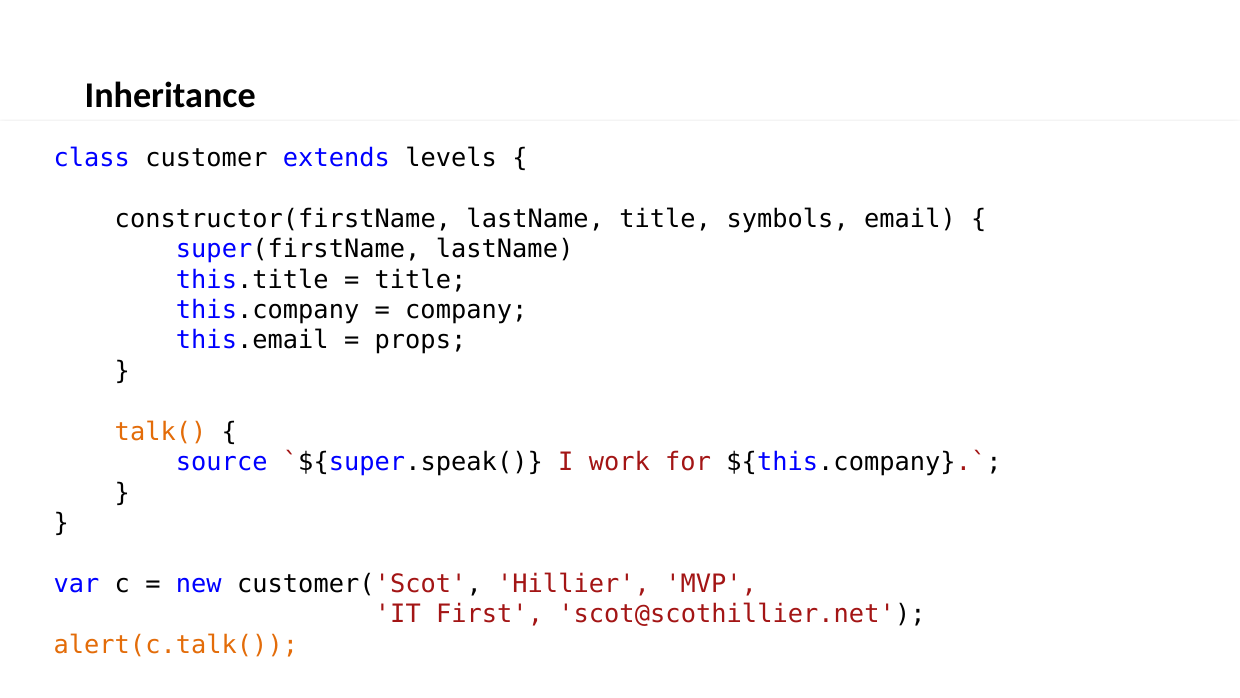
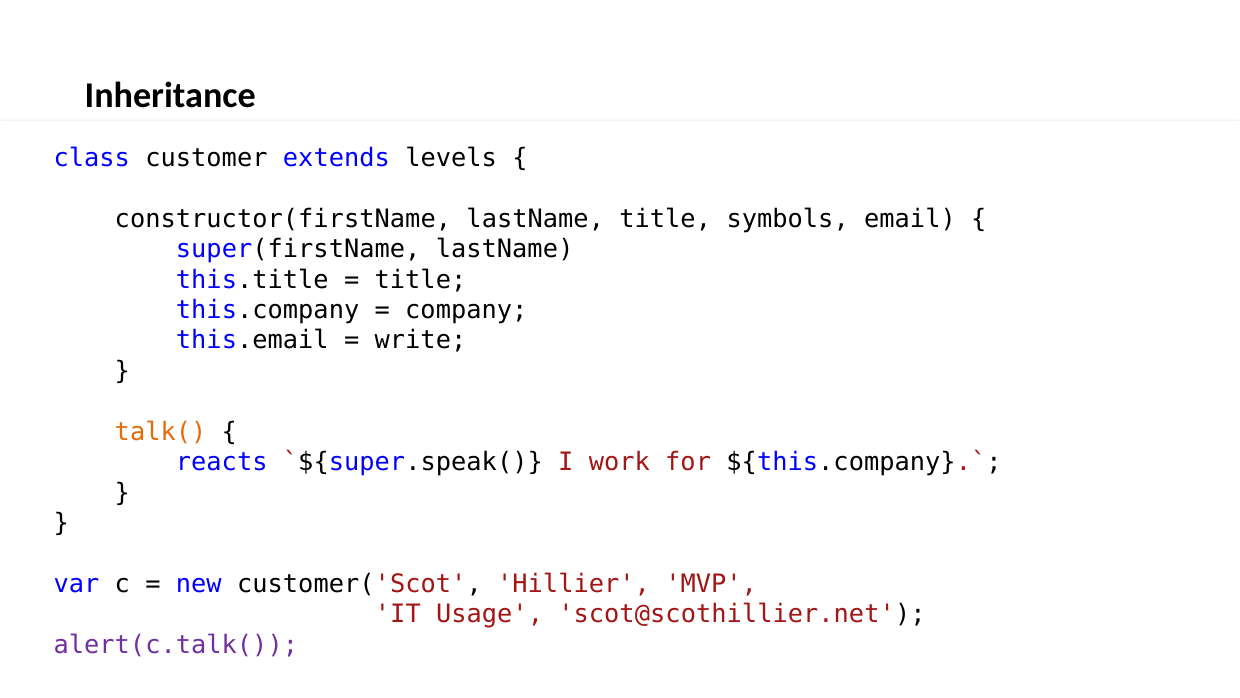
props: props -> write
source: source -> reacts
First: First -> Usage
alert(c.talk( colour: orange -> purple
